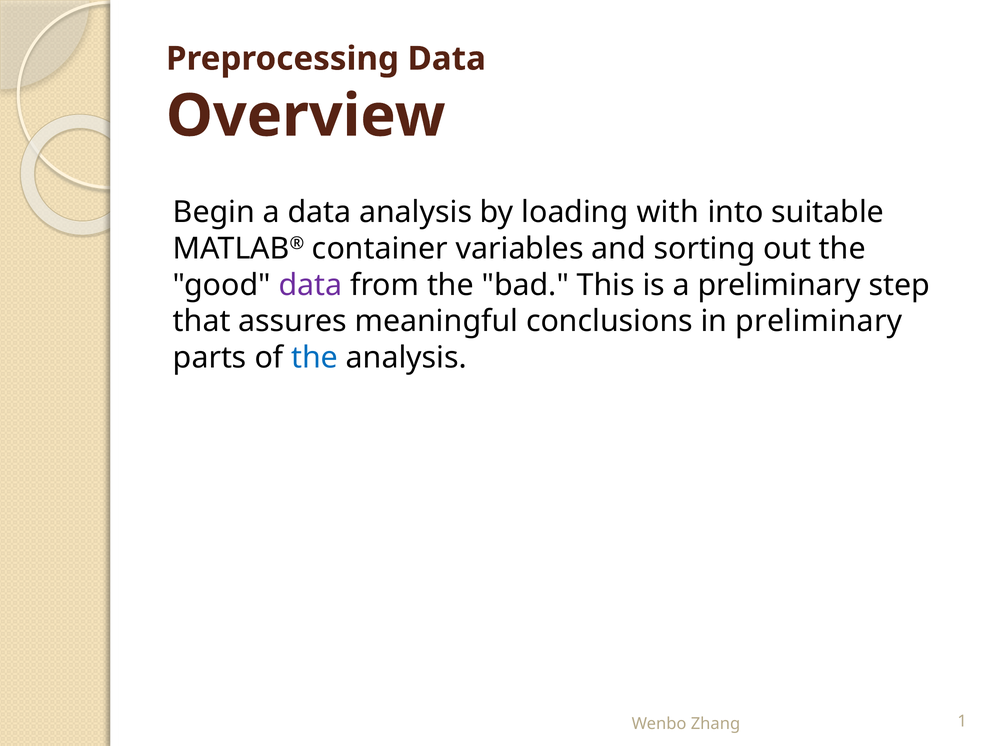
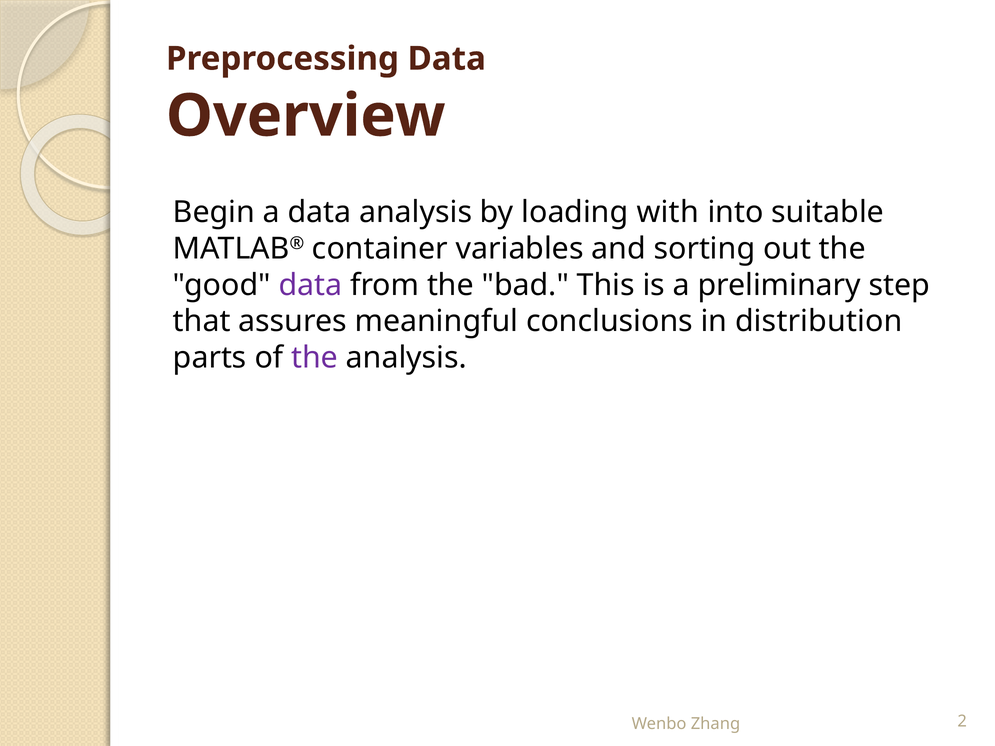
in preliminary: preliminary -> distribution
the at (315, 358) colour: blue -> purple
1: 1 -> 2
